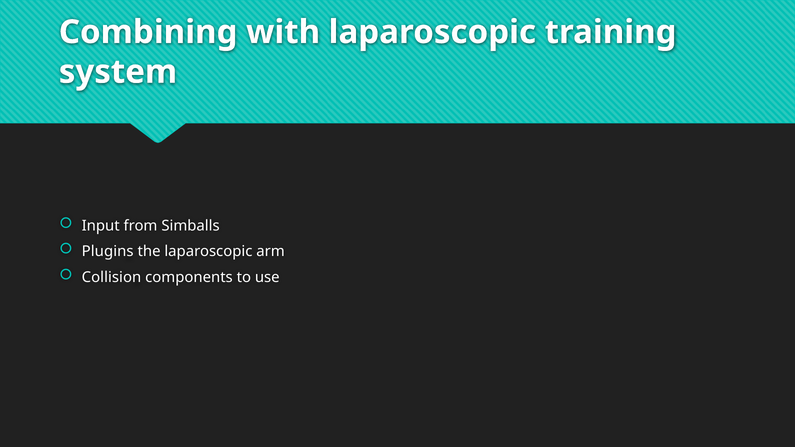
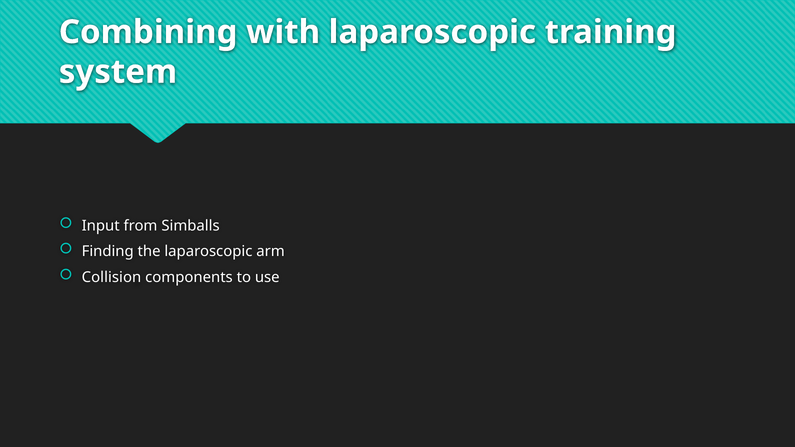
Plugins: Plugins -> Finding
